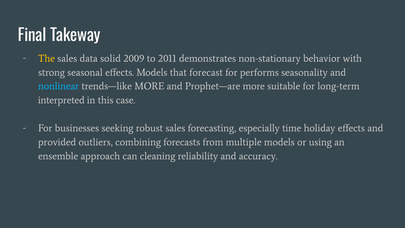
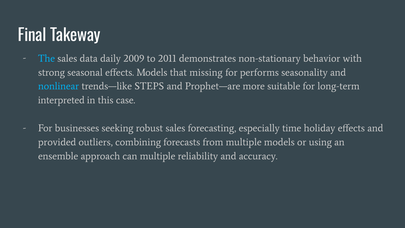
The colour: yellow -> light blue
solid: solid -> daily
forecast: forecast -> missing
trends—like MORE: MORE -> STEPS
can cleaning: cleaning -> multiple
